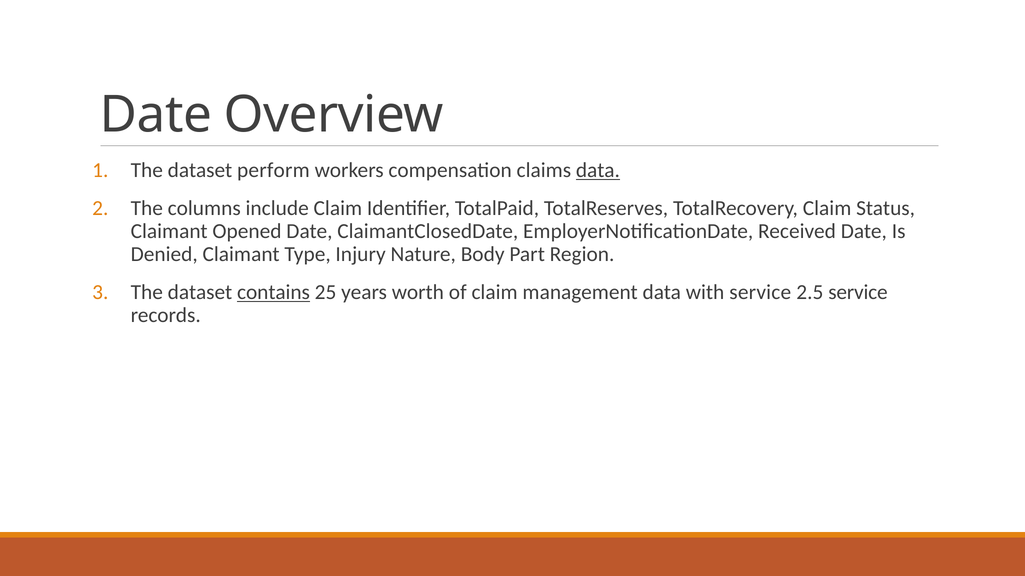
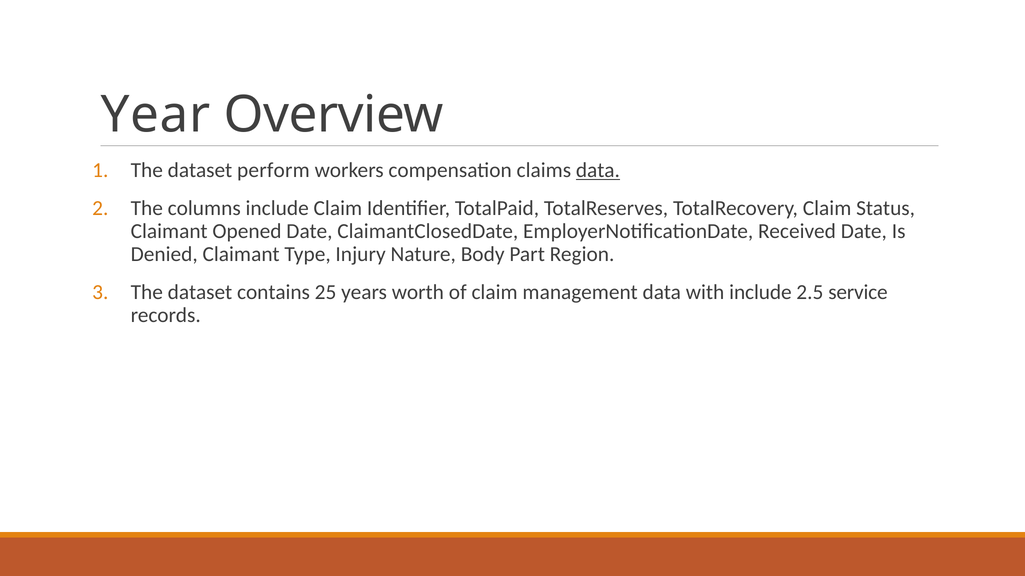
Date at (156, 115): Date -> Year
contains underline: present -> none
with service: service -> include
